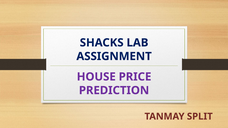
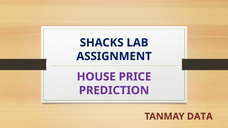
SPLIT: SPLIT -> DATA
